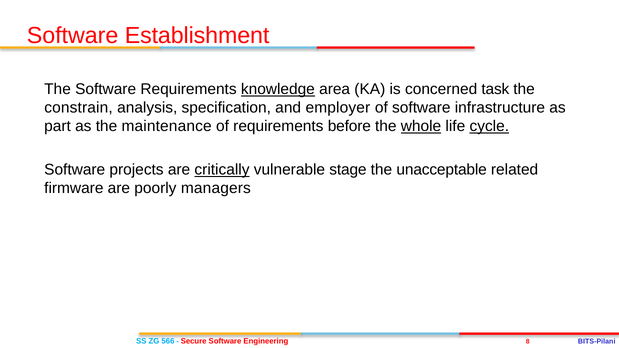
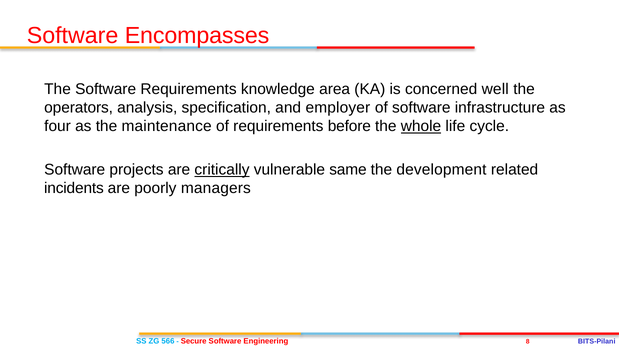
Establishment: Establishment -> Encompasses
knowledge underline: present -> none
task: task -> well
constrain: constrain -> operators
part: part -> four
cycle underline: present -> none
stage: stage -> same
unacceptable: unacceptable -> development
firmware: firmware -> incidents
